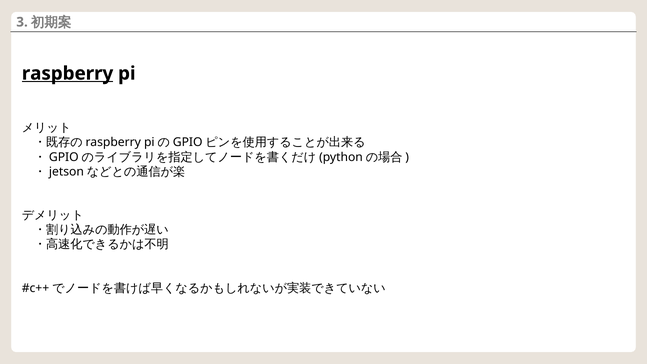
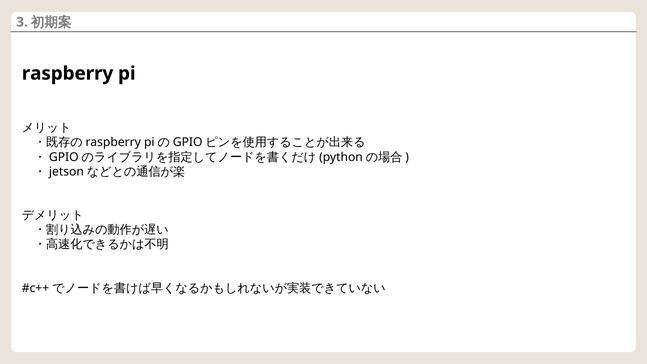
raspberry underline: present -> none
